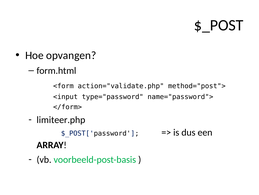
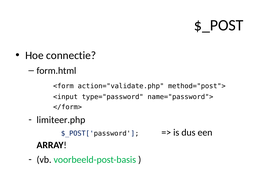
opvangen: opvangen -> connectie
